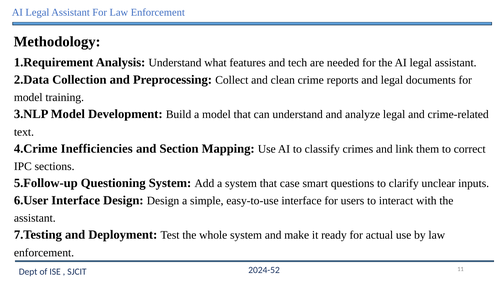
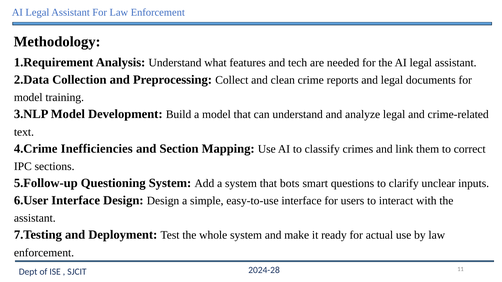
case: case -> bots
2024-52: 2024-52 -> 2024-28
